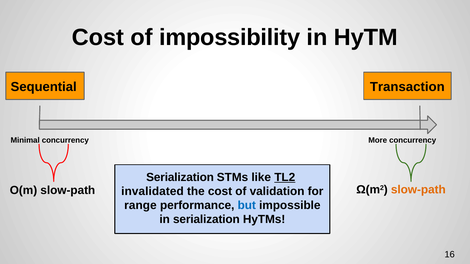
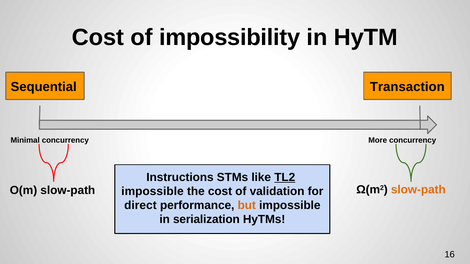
Serialization at (180, 177): Serialization -> Instructions
invalidated at (152, 192): invalidated -> impossible
range: range -> direct
but colour: blue -> orange
